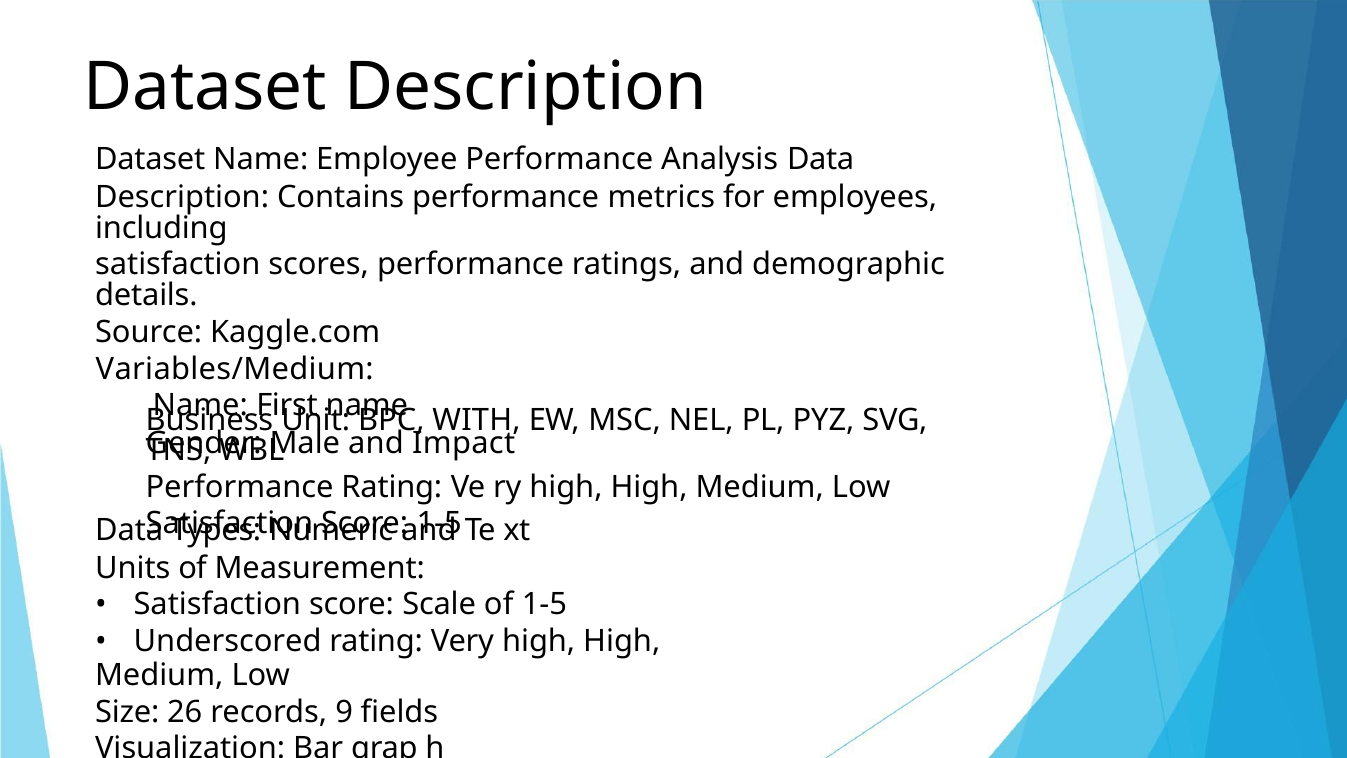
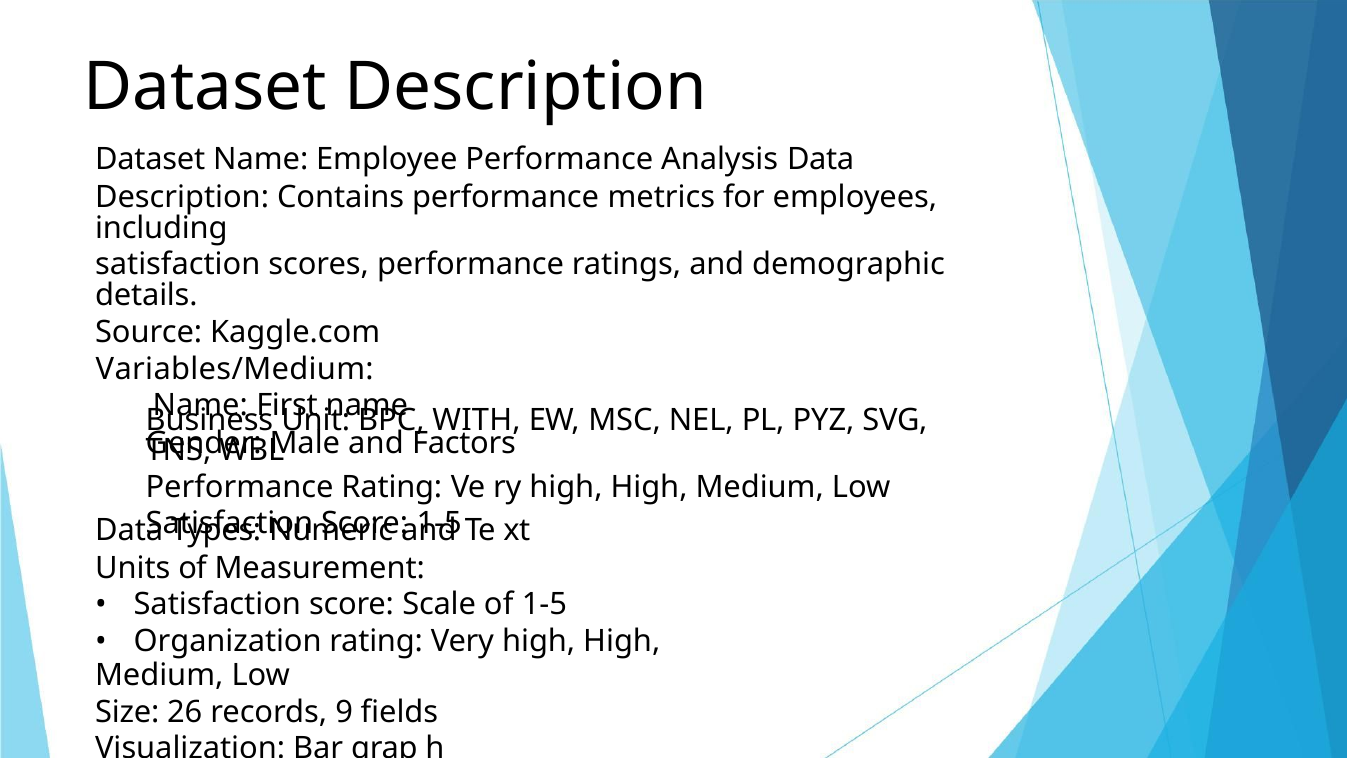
Impact: Impact -> Factors
Underscored: Underscored -> Organization
